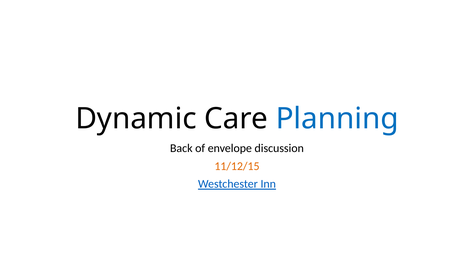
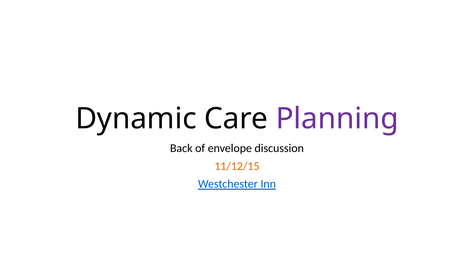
Planning colour: blue -> purple
